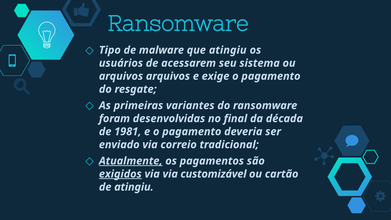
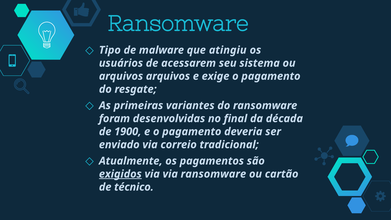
1981: 1981 -> 1900
Atualmente underline: present -> none
via customizável: customizável -> ransomware
de atingiu: atingiu -> técnico
